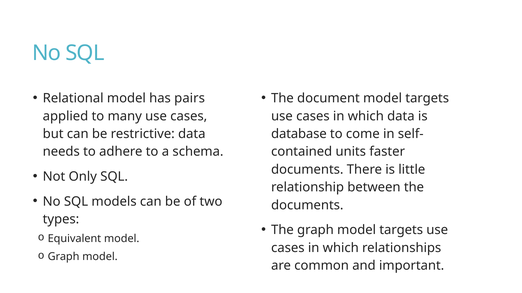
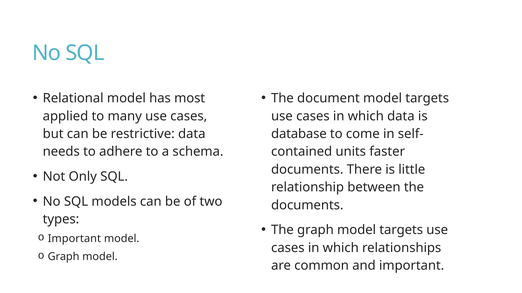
pairs: pairs -> most
Equivalent at (74, 239): Equivalent -> Important
